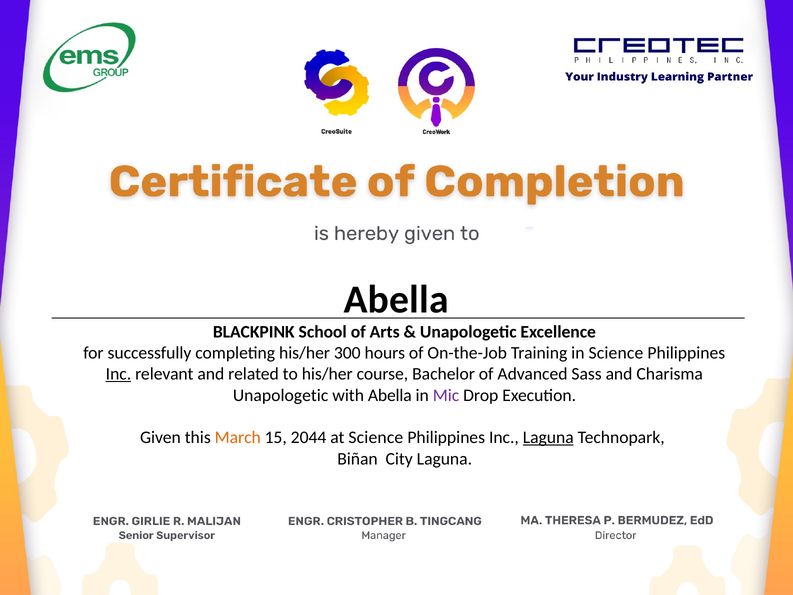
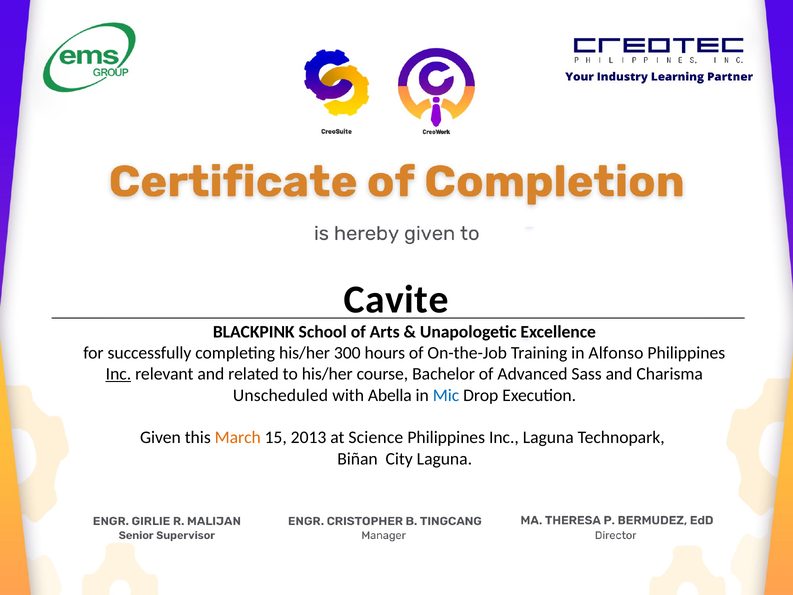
Abella at (396, 300): Abella -> Cavite
in Science: Science -> Alfonso
Unapologetic at (281, 395): Unapologetic -> Unscheduled
Mic colour: purple -> blue
2044: 2044 -> 2013
Laguna at (548, 437) underline: present -> none
